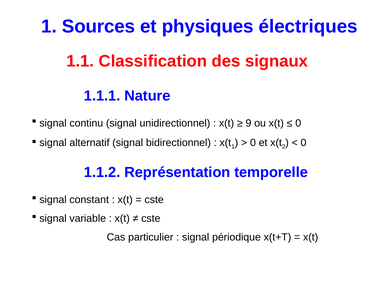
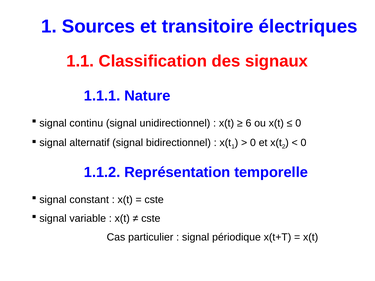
physiques: physiques -> transitoire
9: 9 -> 6
